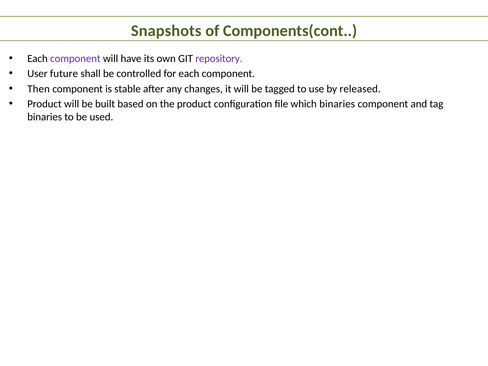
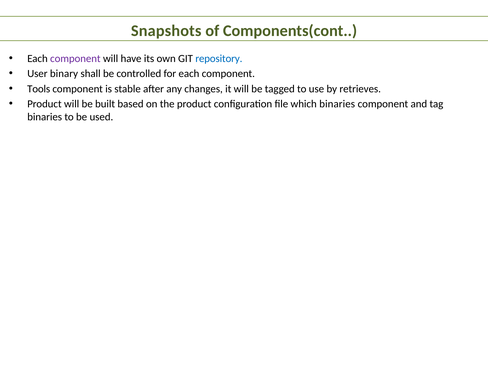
repository colour: purple -> blue
future: future -> binary
Then: Then -> Tools
released: released -> retrieves
